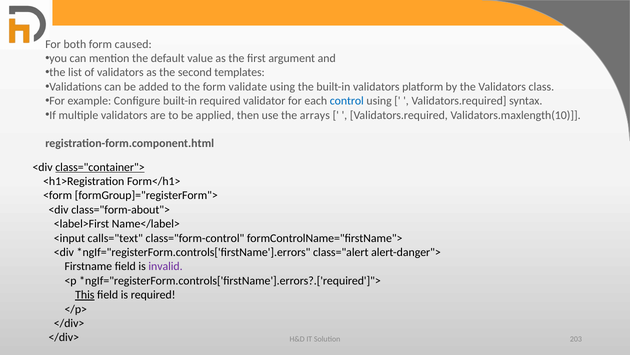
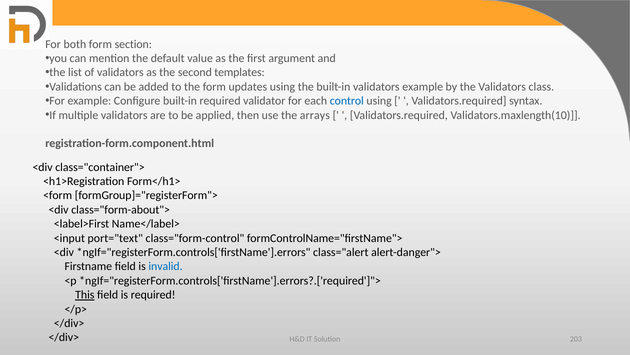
caused: caused -> section
validate: validate -> updates
validators platform: platform -> example
class="container"> underline: present -> none
calls="text: calls="text -> port="text
invalid colour: purple -> blue
